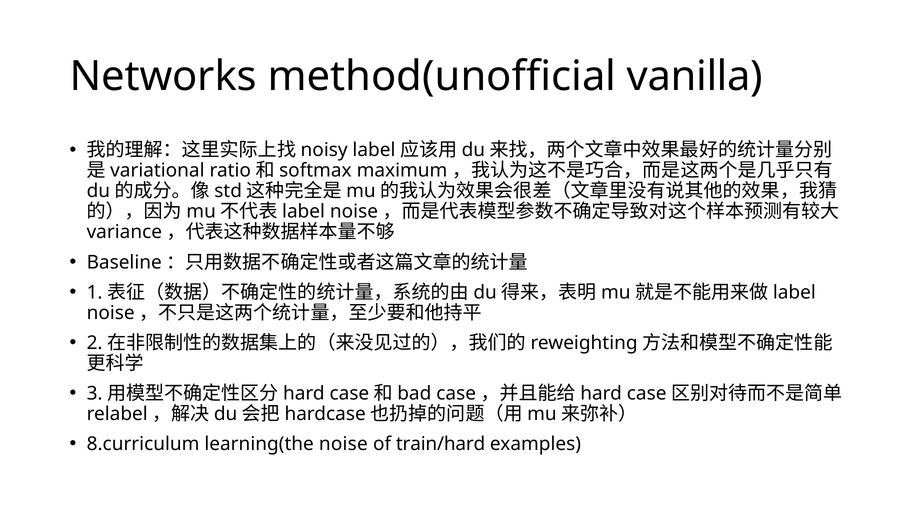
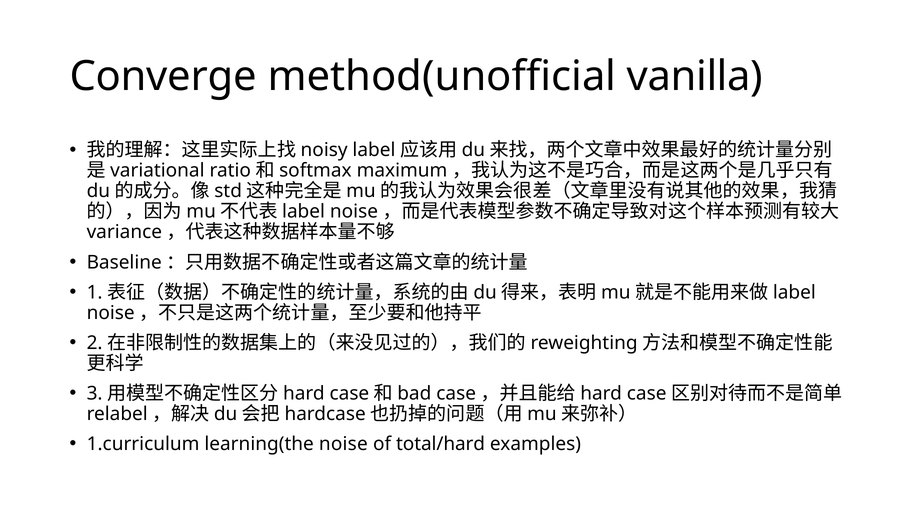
Networks: Networks -> Converge
8.curriculum: 8.curriculum -> 1.curriculum
train/hard: train/hard -> total/hard
